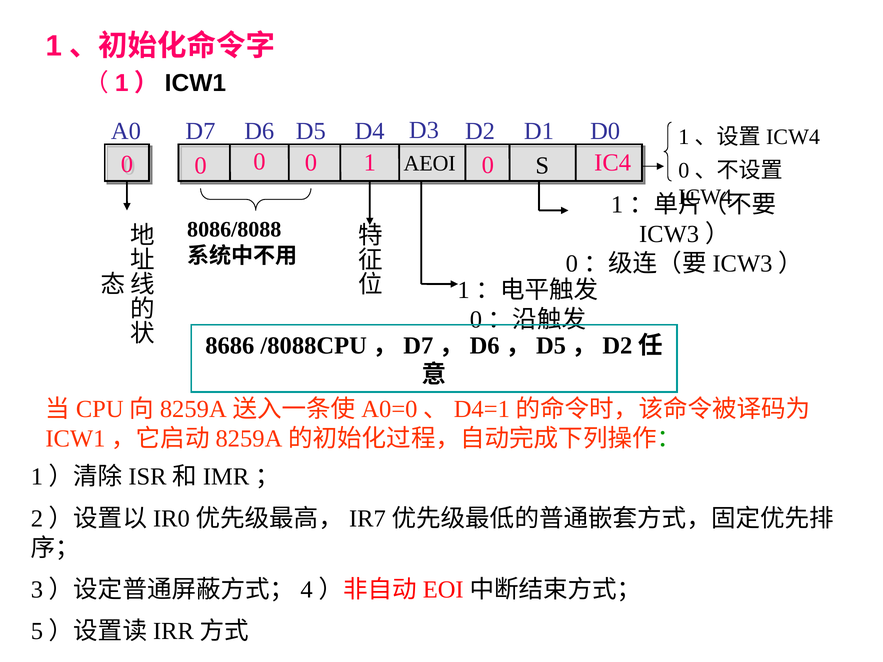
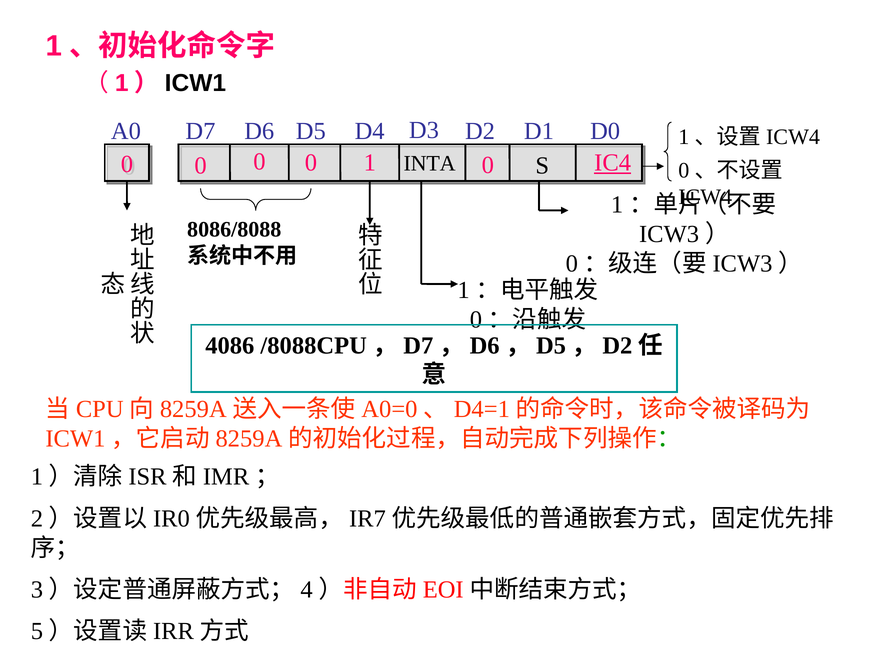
IC4 underline: none -> present
AEOI: AEOI -> INTA
8686: 8686 -> 4086
